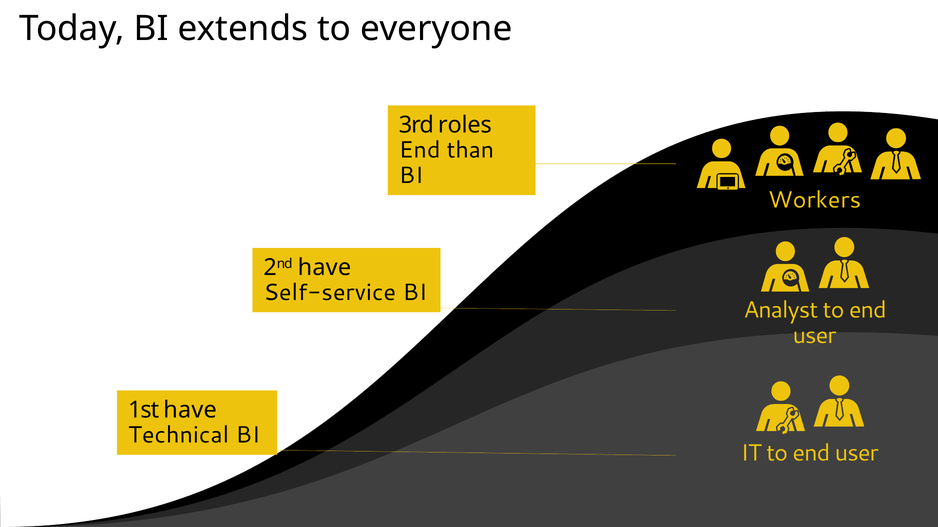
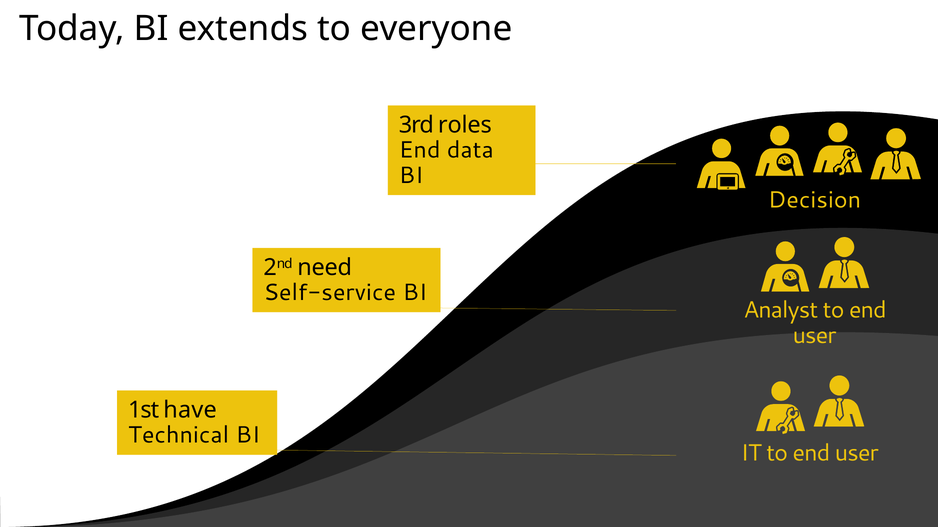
than: than -> data
Workers: Workers -> Decision
2nd have: have -> need
